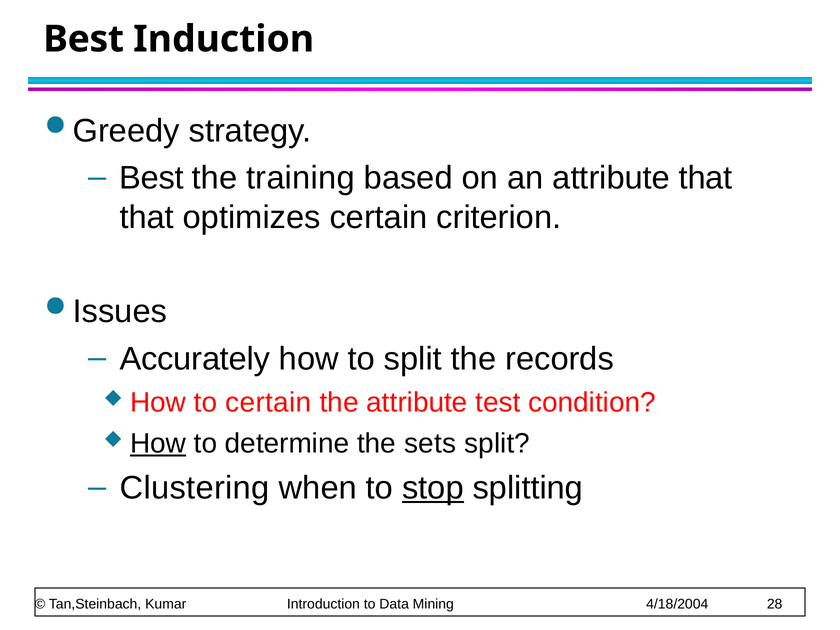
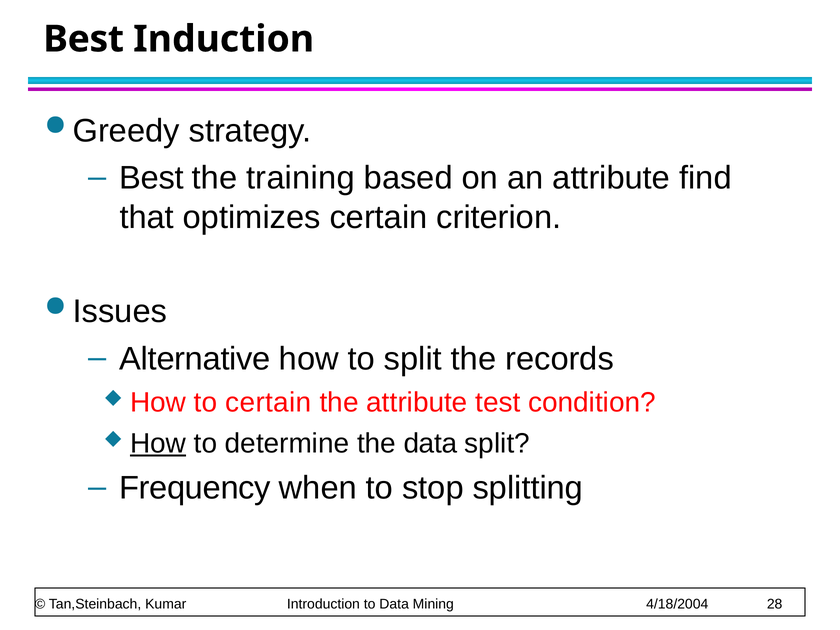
attribute that: that -> find
Accurately: Accurately -> Alternative
the sets: sets -> data
Clustering: Clustering -> Frequency
stop underline: present -> none
